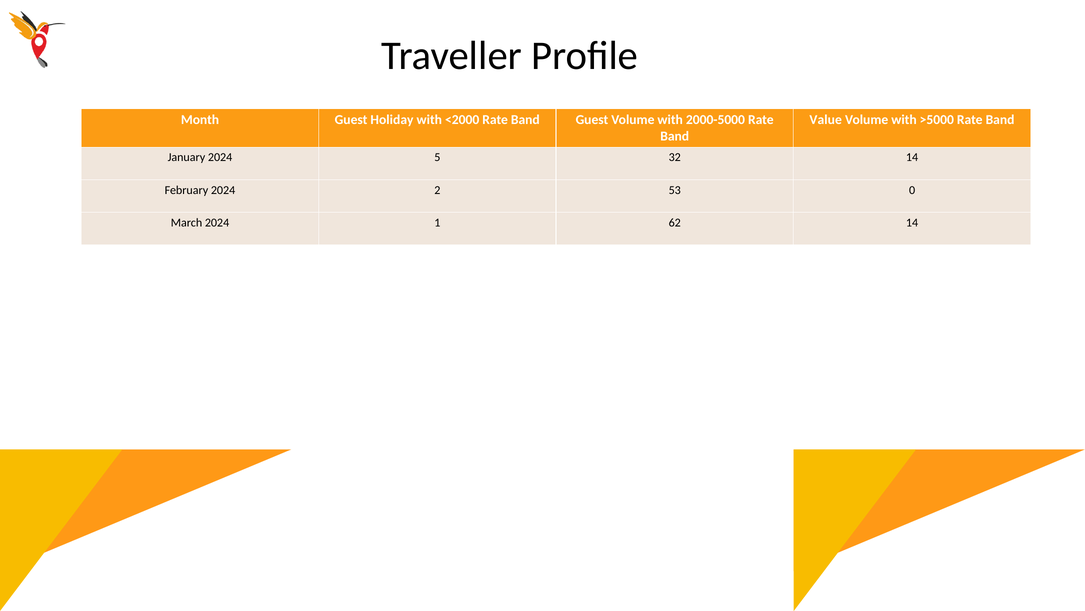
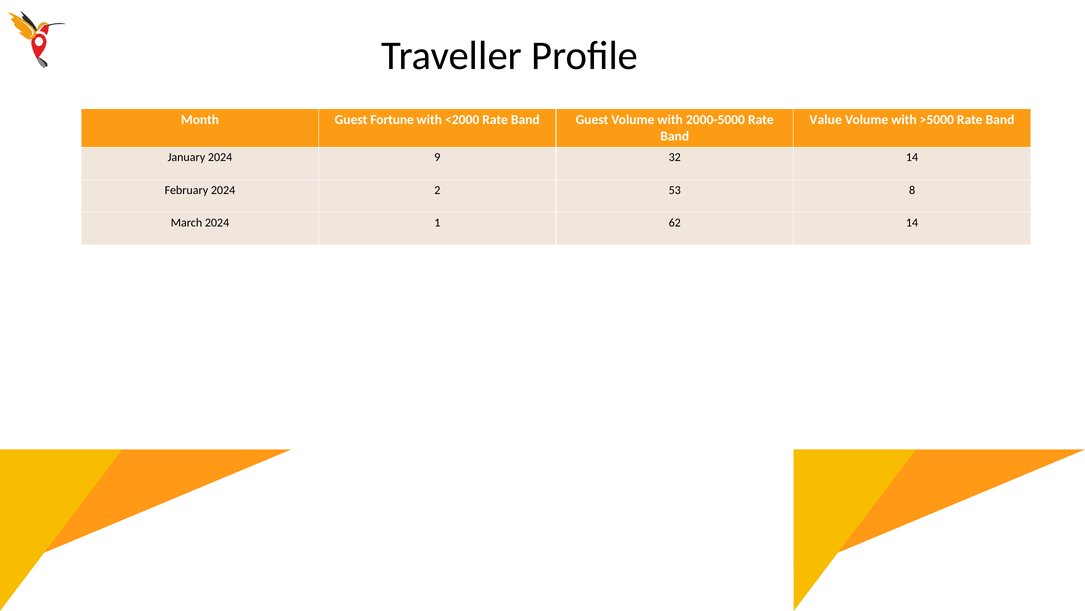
Holiday: Holiday -> Fortune
5: 5 -> 9
0: 0 -> 8
